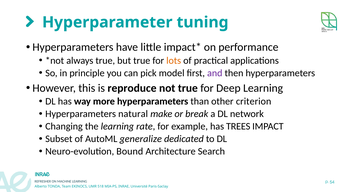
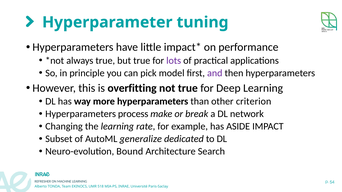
lots colour: orange -> purple
reproduce: reproduce -> overfitting
natural: natural -> process
TREES: TREES -> ASIDE
